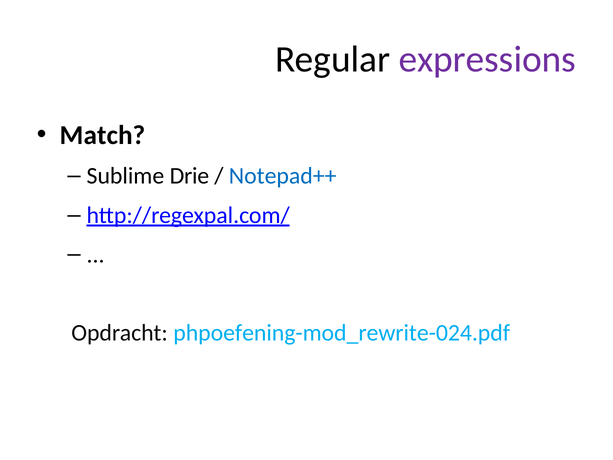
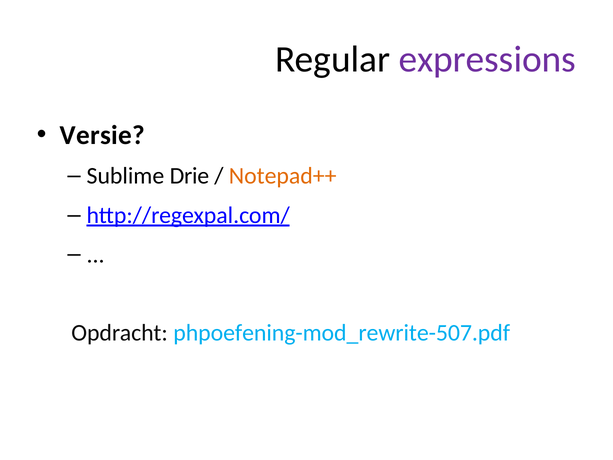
Match: Match -> Versie
Notepad++ colour: blue -> orange
phpoefening-mod_rewrite-024.pdf: phpoefening-mod_rewrite-024.pdf -> phpoefening-mod_rewrite-507.pdf
